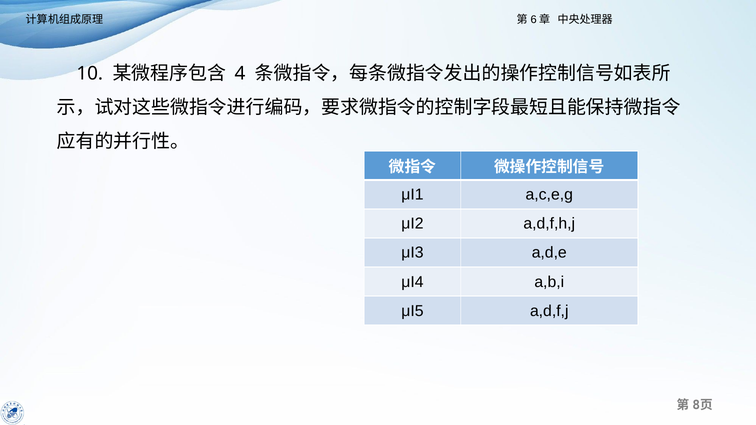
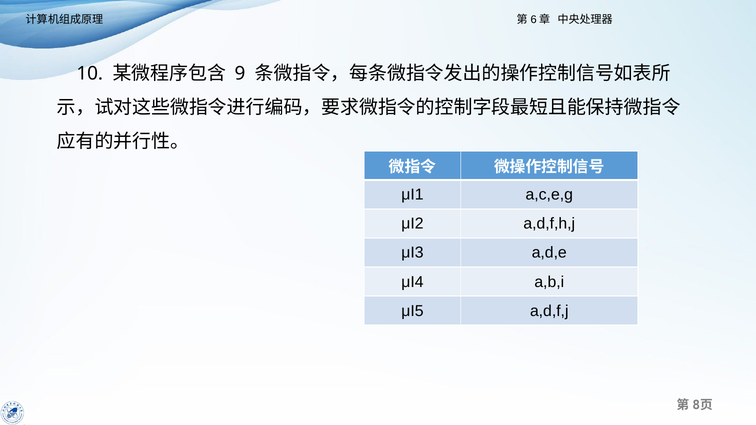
4: 4 -> 9
